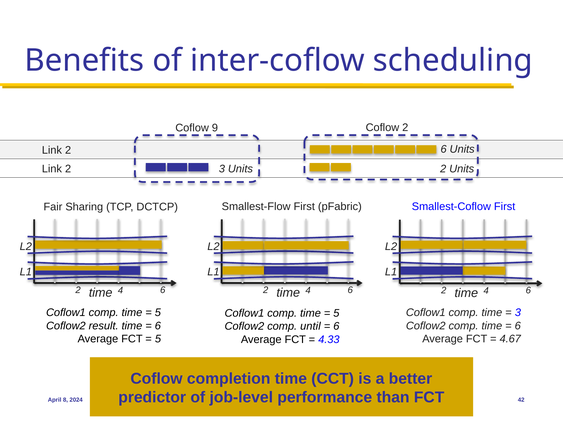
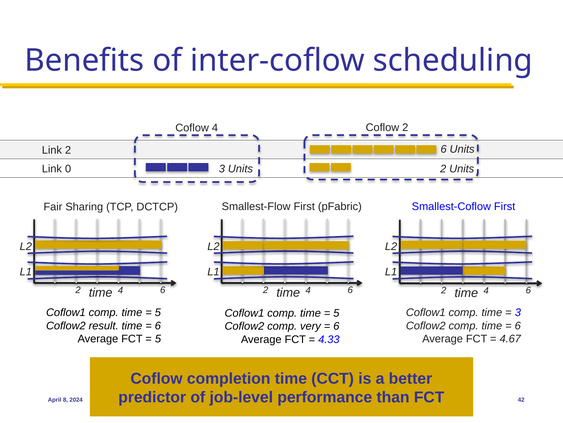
Coflow 9: 9 -> 4
2 at (68, 169): 2 -> 0
until: until -> very
